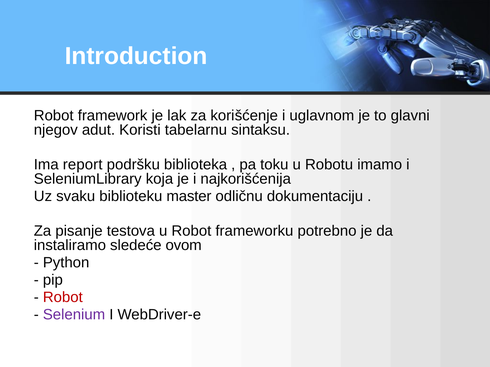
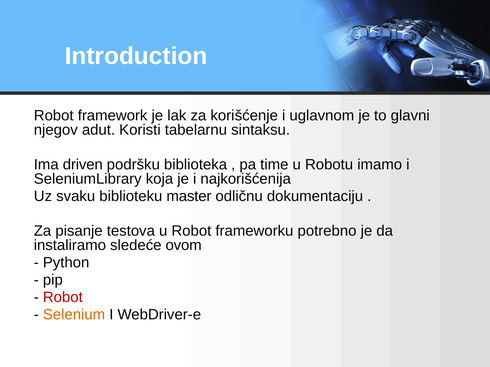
report: report -> driven
toku: toku -> time
Selenium colour: purple -> orange
